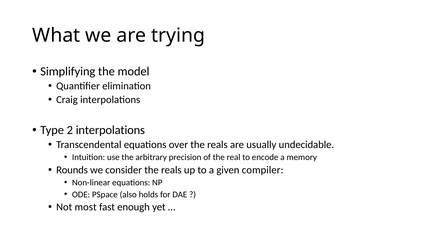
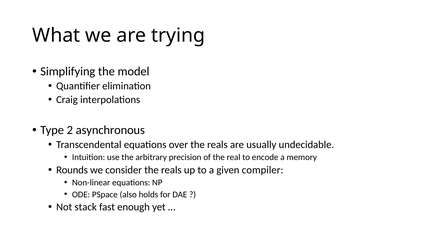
2 interpolations: interpolations -> asynchronous
most: most -> stack
